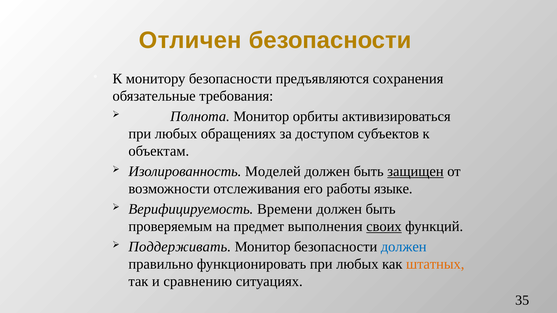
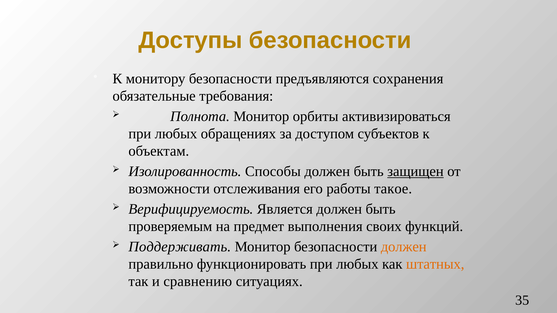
Отличен: Отличен -> Доступы
Моделей: Моделей -> Способы
языке: языке -> такое
Времени: Времени -> Является
своих underline: present -> none
должен at (404, 247) colour: blue -> orange
